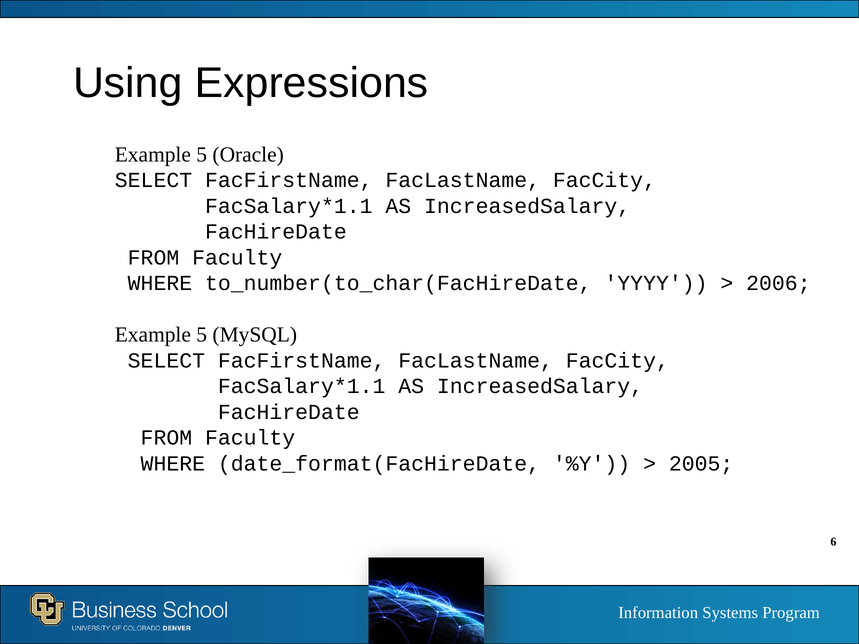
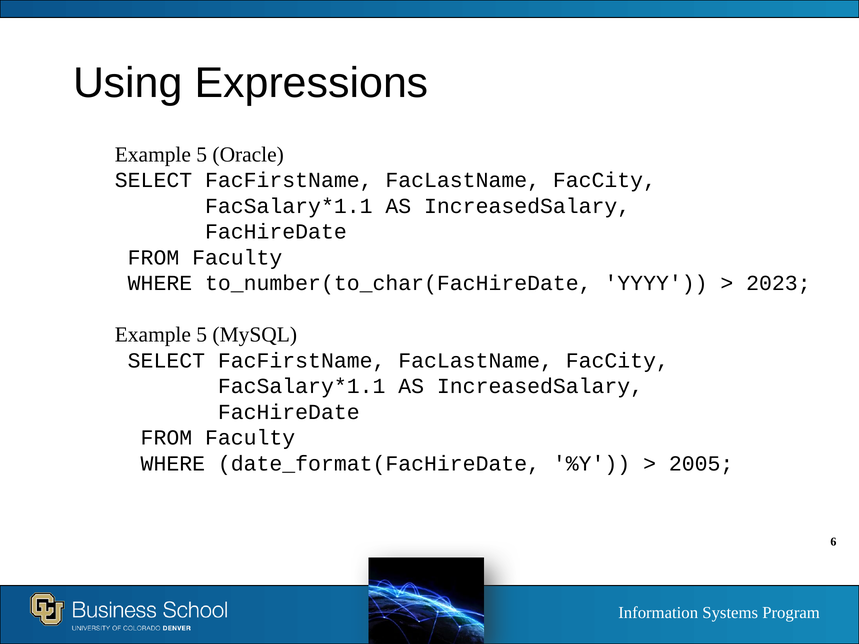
2006: 2006 -> 2023
